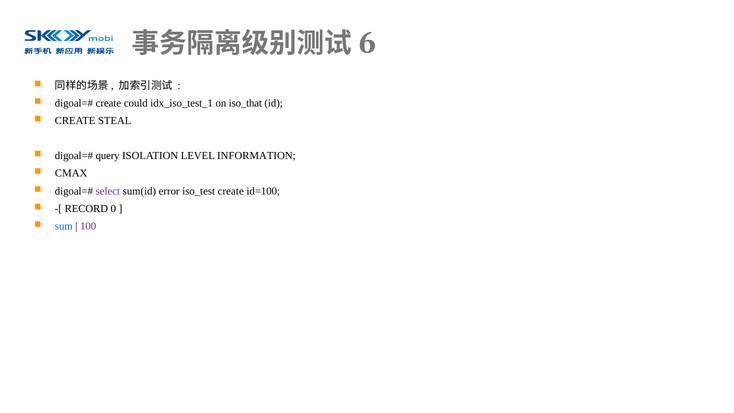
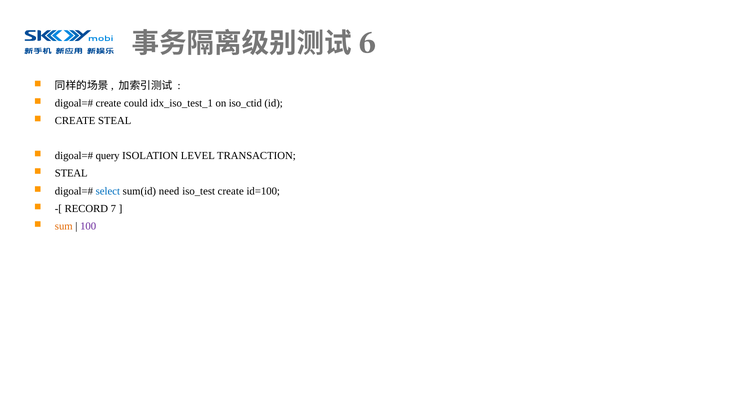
iso_that: iso_that -> iso_ctid
INFORMATION: INFORMATION -> TRANSACTION
CMAX at (71, 173): CMAX -> STEAL
select colour: purple -> blue
error: error -> need
0: 0 -> 7
sum colour: blue -> orange
